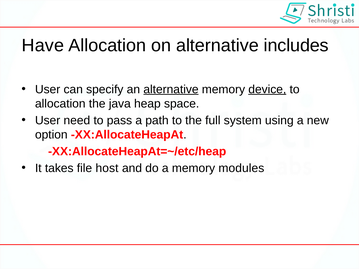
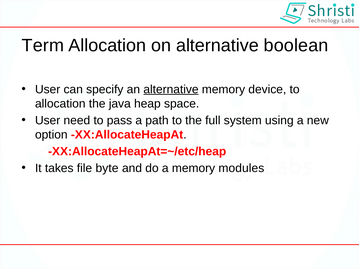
Have: Have -> Term
includes: includes -> boolean
device underline: present -> none
host: host -> byte
